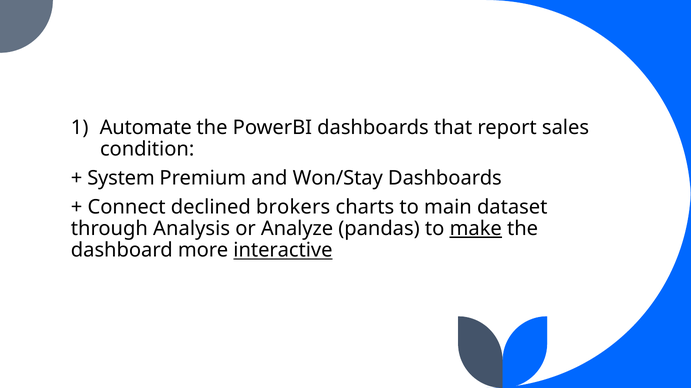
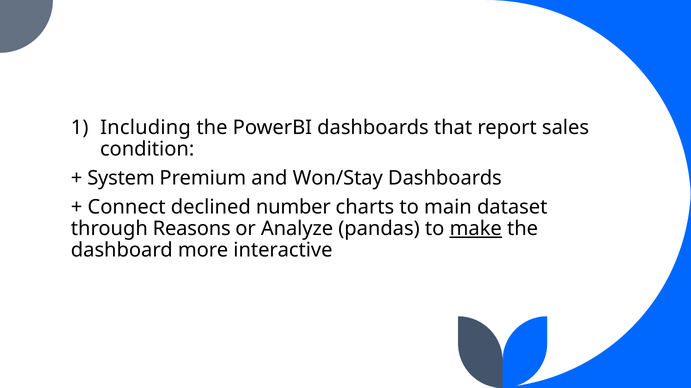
Automate: Automate -> Including
brokers: brokers -> number
Analysis: Analysis -> Reasons
interactive underline: present -> none
